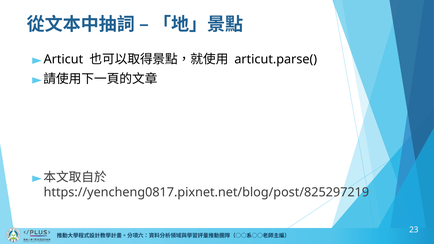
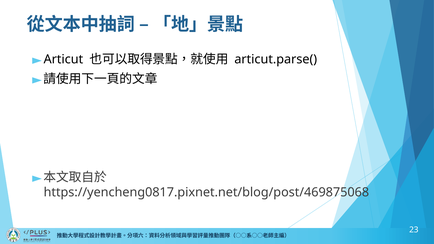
https://yencheng0817.pixnet.net/blog/post/825297219: https://yencheng0817.pixnet.net/blog/post/825297219 -> https://yencheng0817.pixnet.net/blog/post/469875068
